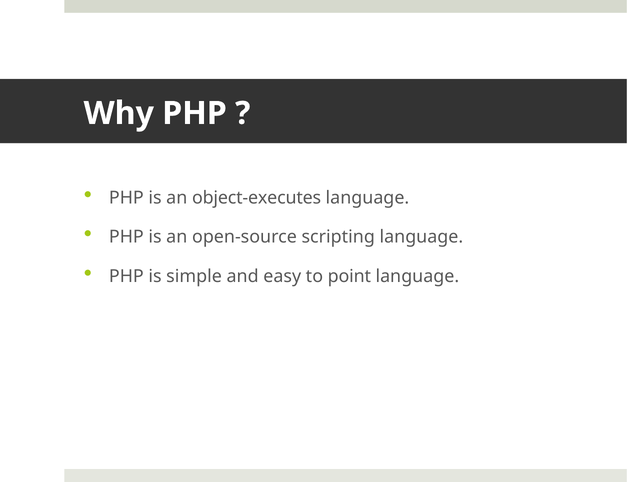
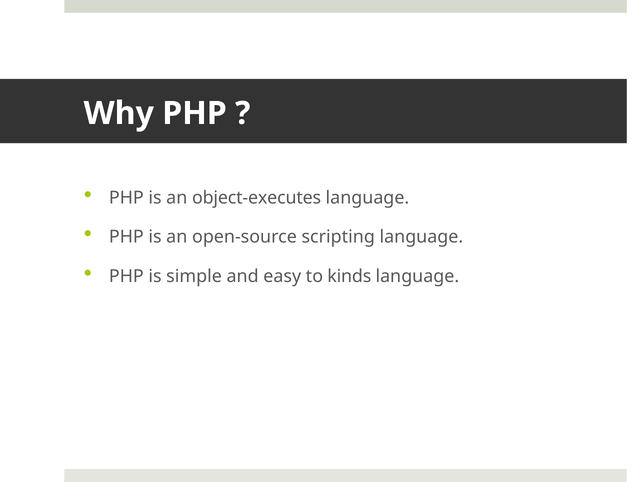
point: point -> kinds
